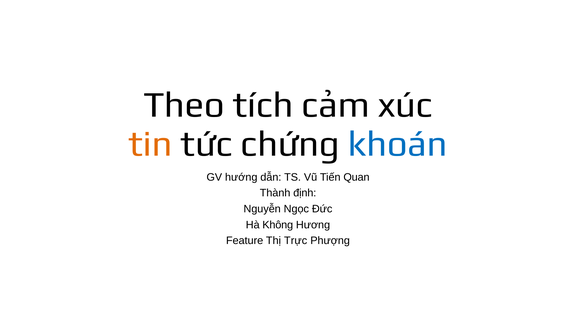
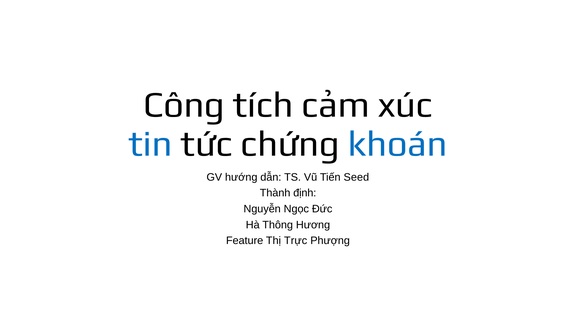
Theo: Theo -> Công
tin colour: orange -> blue
Quan: Quan -> Seed
Không: Không -> Thông
